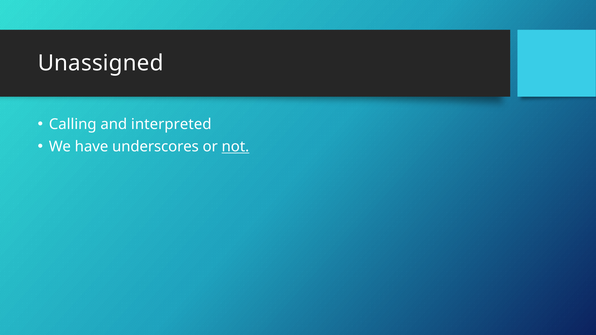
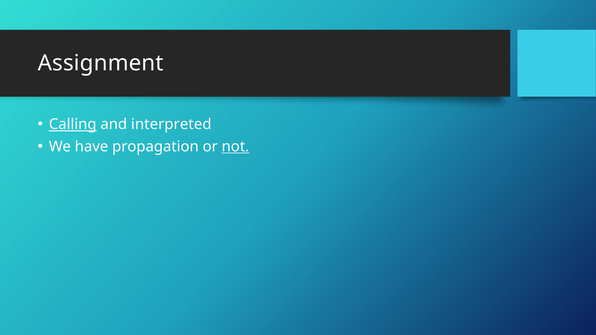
Unassigned: Unassigned -> Assignment
Calling underline: none -> present
underscores: underscores -> propagation
